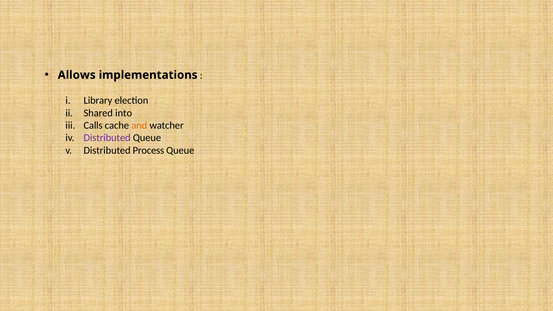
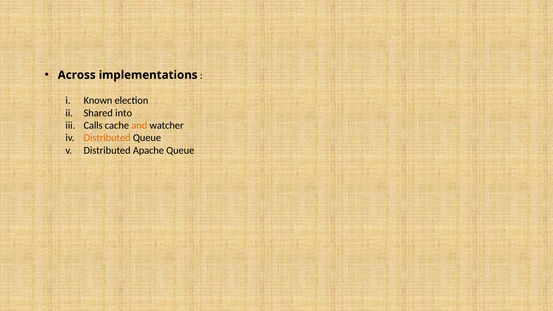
Allows: Allows -> Across
Library: Library -> Known
Distributed at (107, 138) colour: purple -> orange
Process: Process -> Apache
